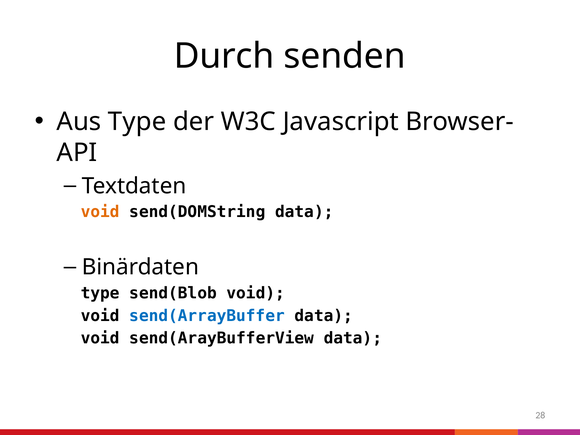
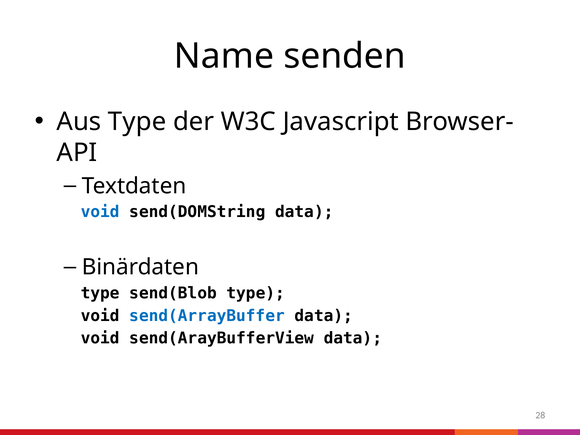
Durch: Durch -> Name
void at (100, 212) colour: orange -> blue
send(Blob void: void -> type
